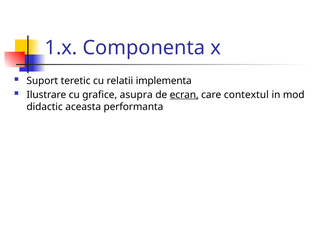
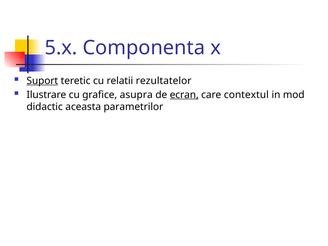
1.x: 1.x -> 5.x
Suport underline: none -> present
implementa: implementa -> rezultatelor
performanta: performanta -> parametrilor
